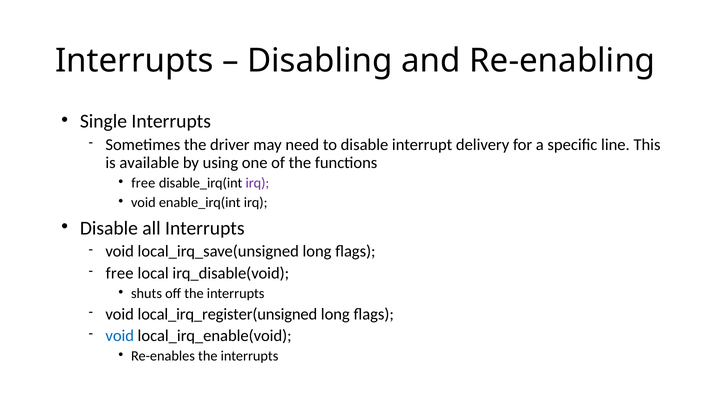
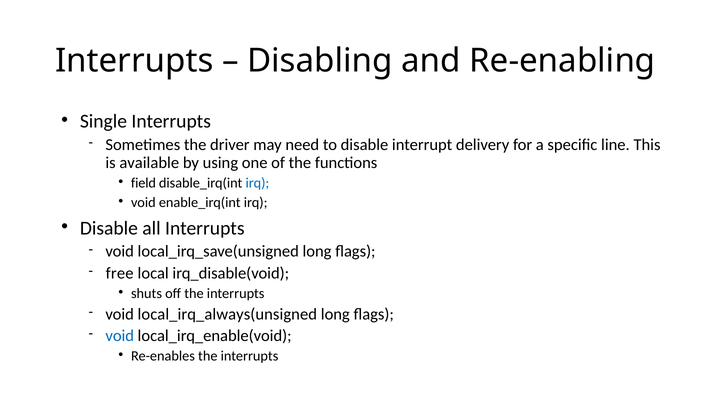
free at (143, 183): free -> field
irq at (257, 183) colour: purple -> blue
local_irq_register(unsigned: local_irq_register(unsigned -> local_irq_always(unsigned
